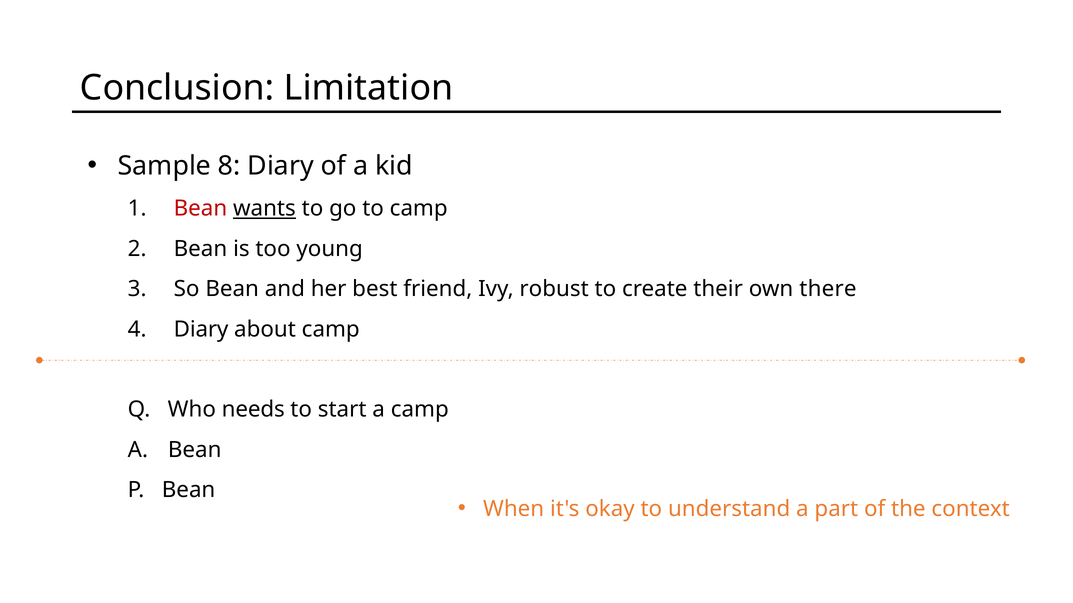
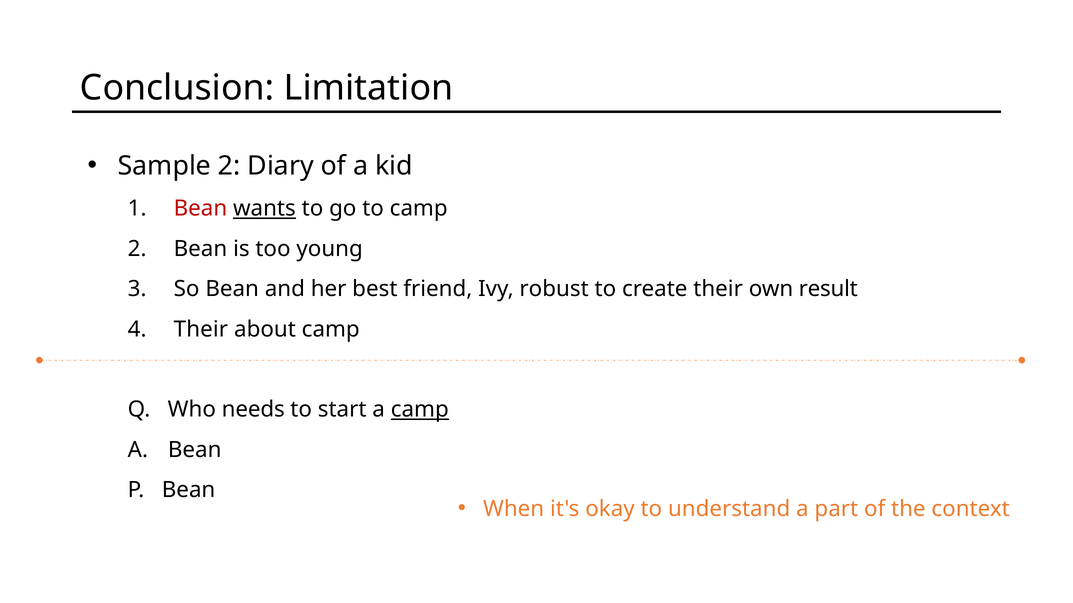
Sample 8: 8 -> 2
there: there -> result
Diary at (201, 329): Diary -> Their
camp at (420, 410) underline: none -> present
